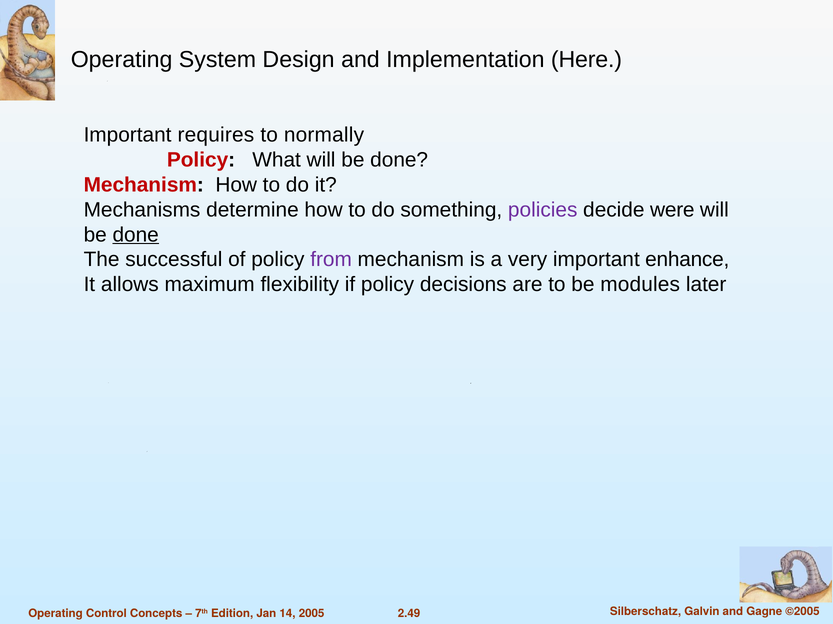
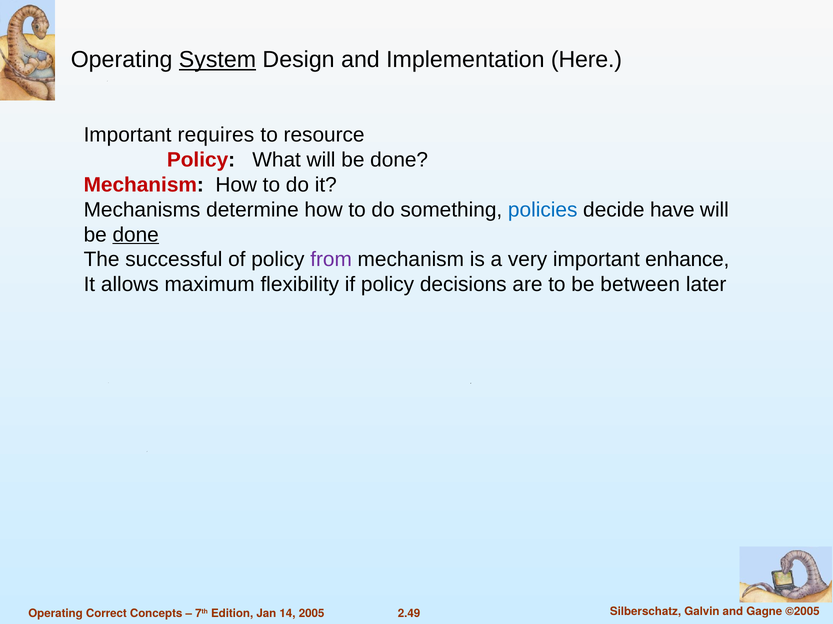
System underline: none -> present
normally: normally -> resource
policies colour: purple -> blue
were: were -> have
modules: modules -> between
Control: Control -> Correct
